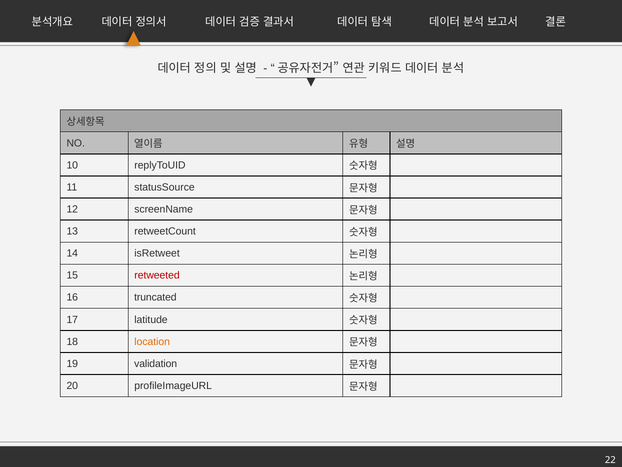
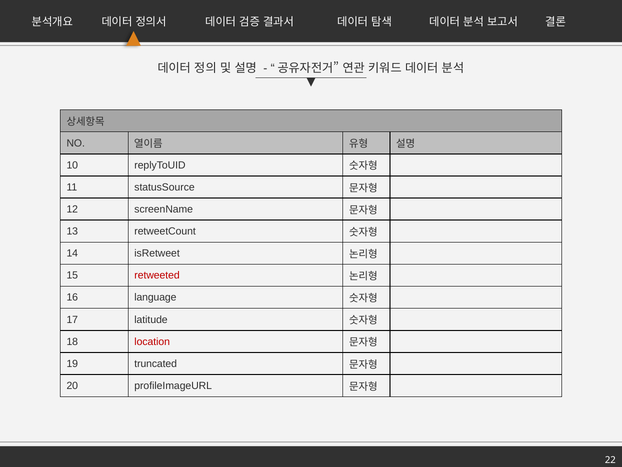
truncated: truncated -> language
location colour: orange -> red
validation: validation -> truncated
